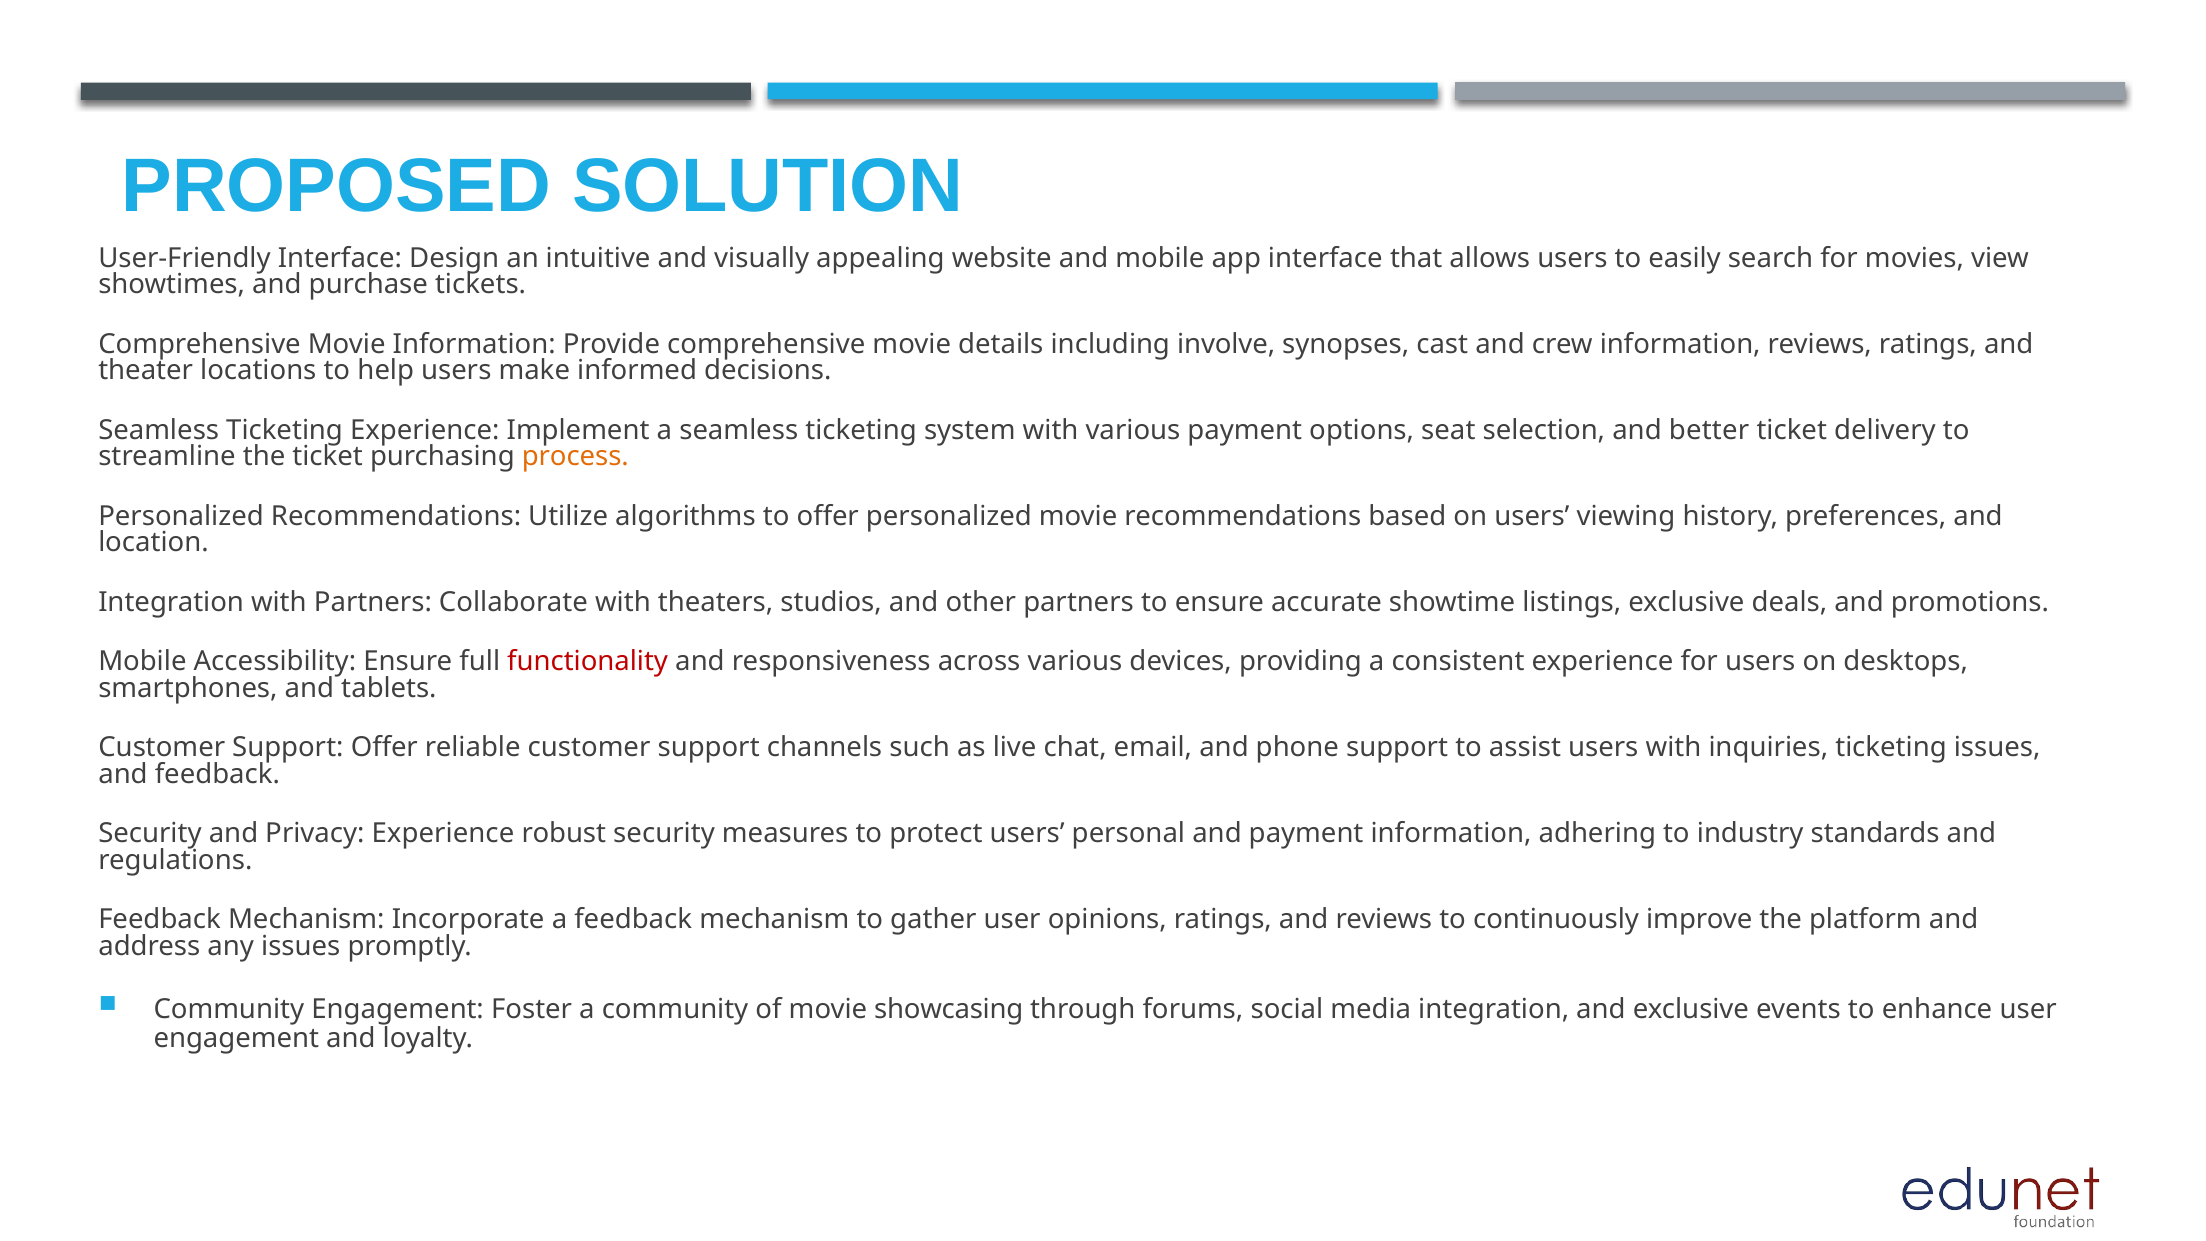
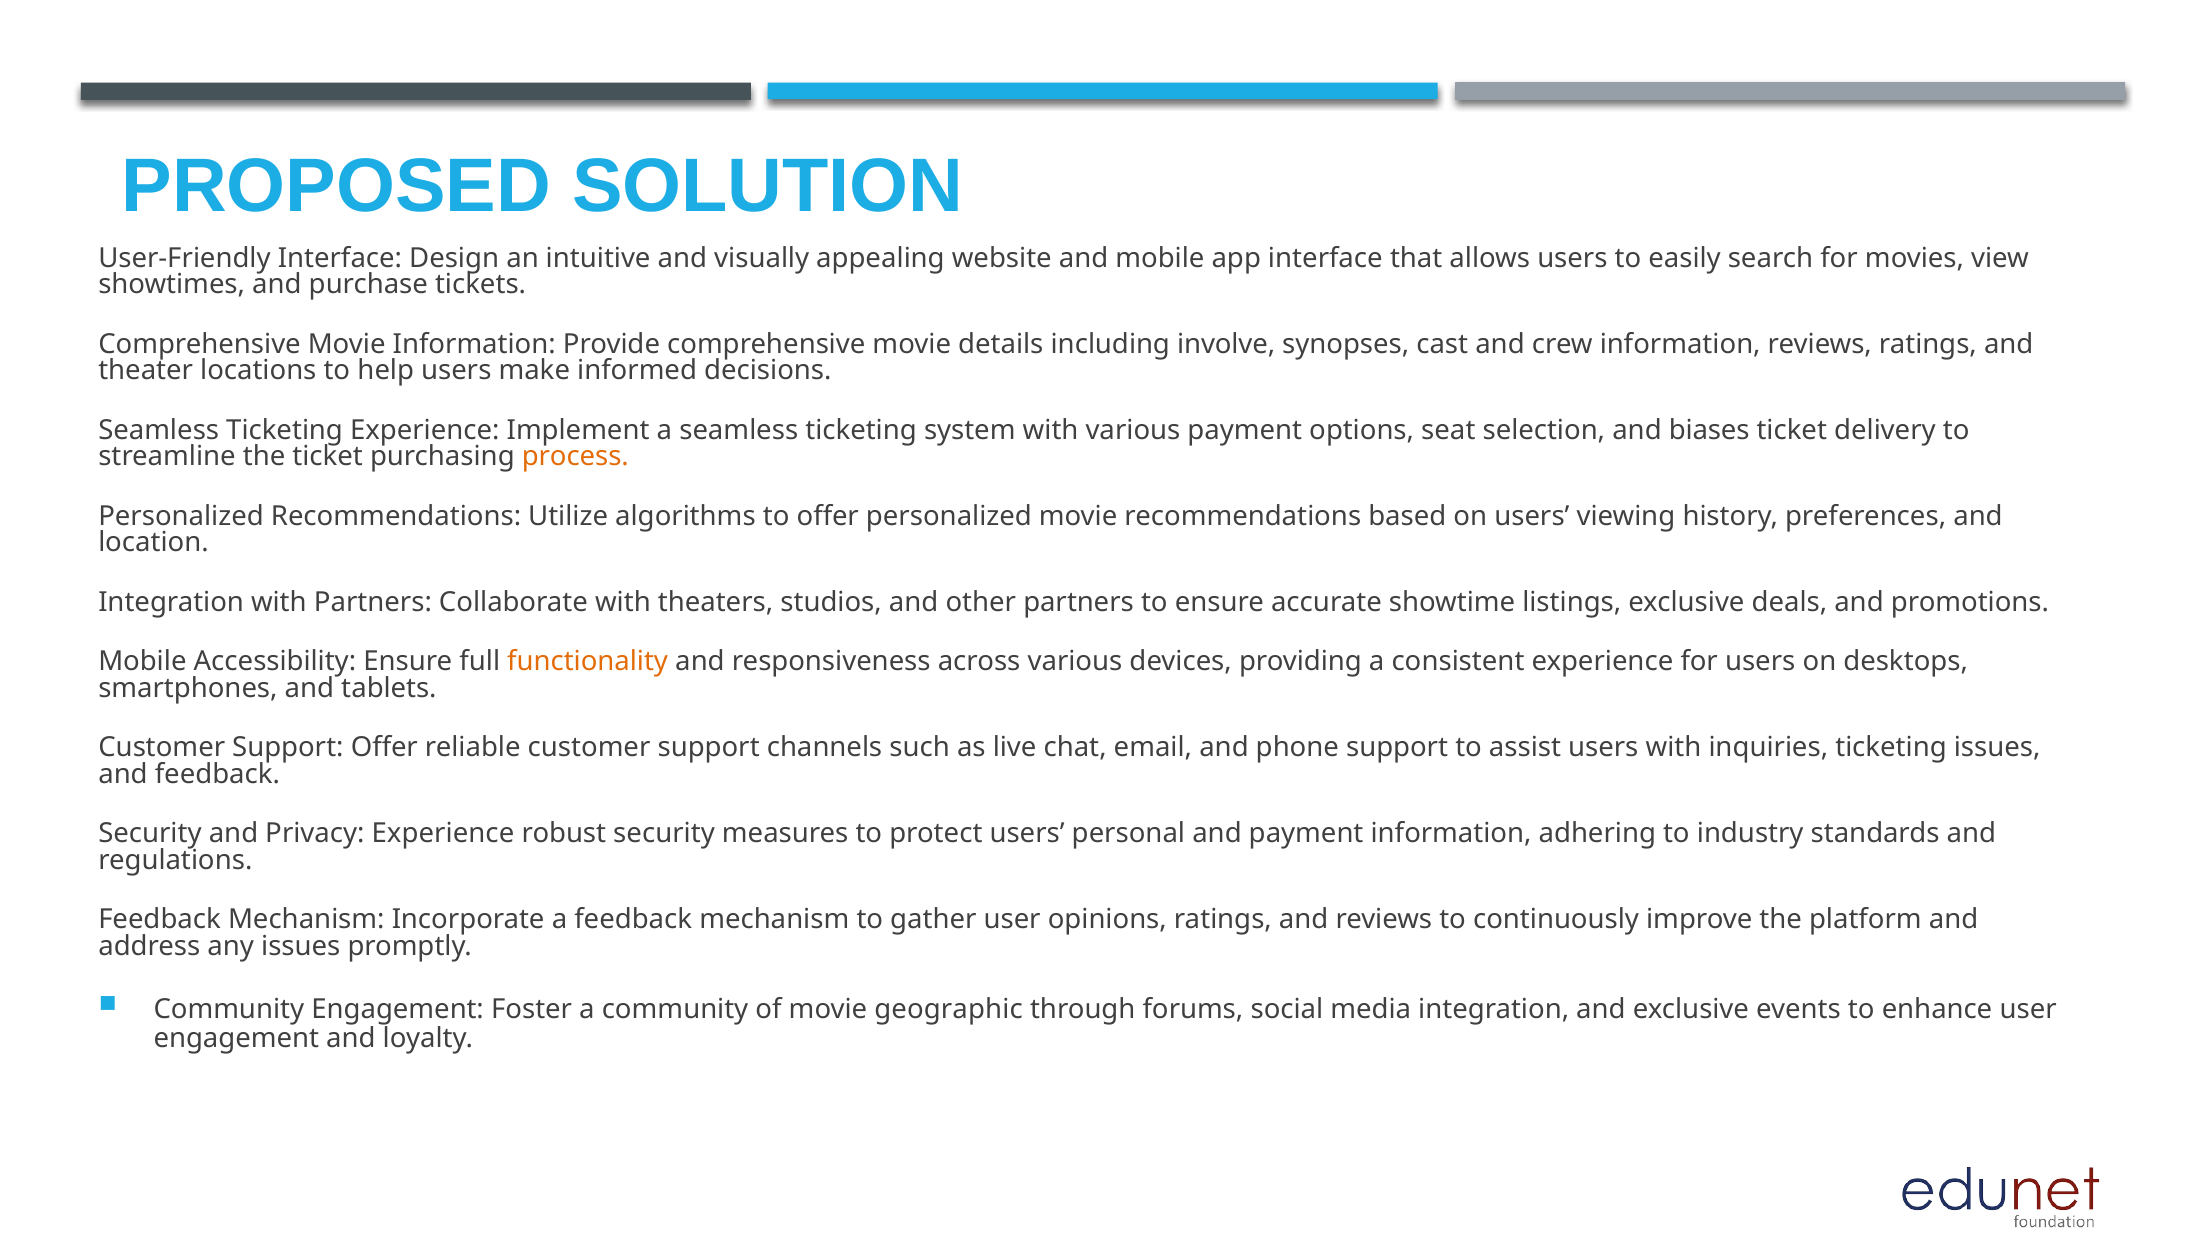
better: better -> biases
functionality colour: red -> orange
showcasing: showcasing -> geographic
